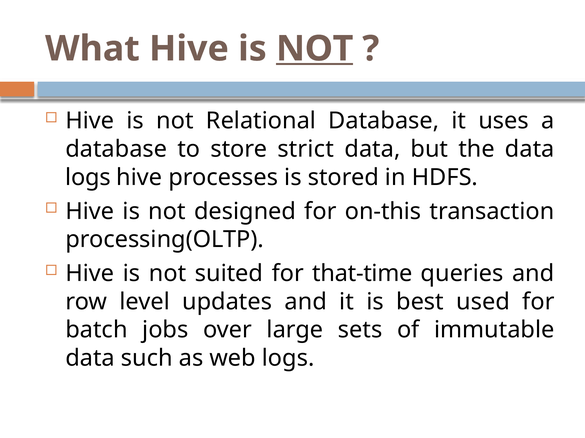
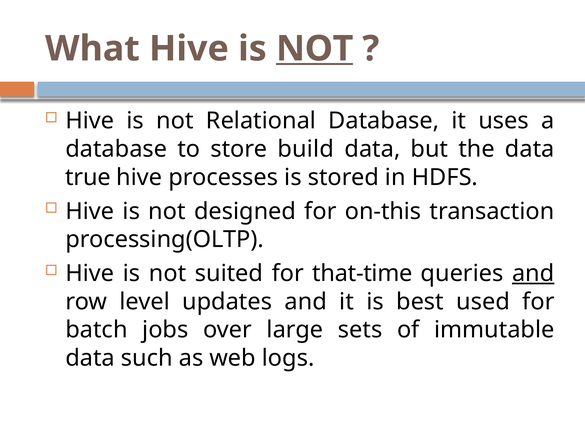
strict: strict -> build
logs at (88, 178): logs -> true
and at (533, 274) underline: none -> present
